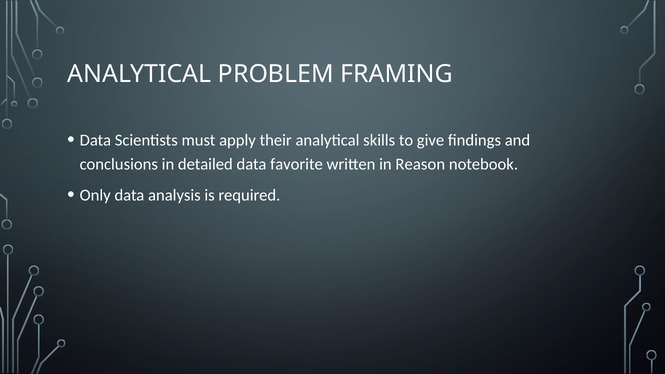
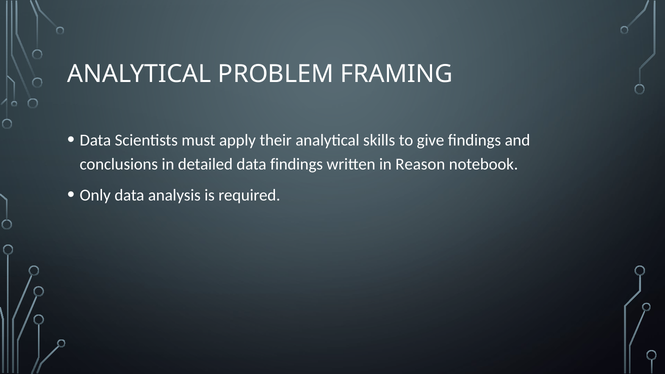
data favorite: favorite -> findings
